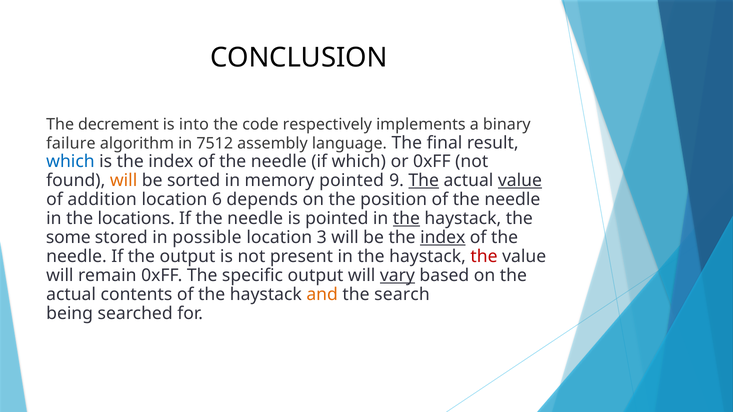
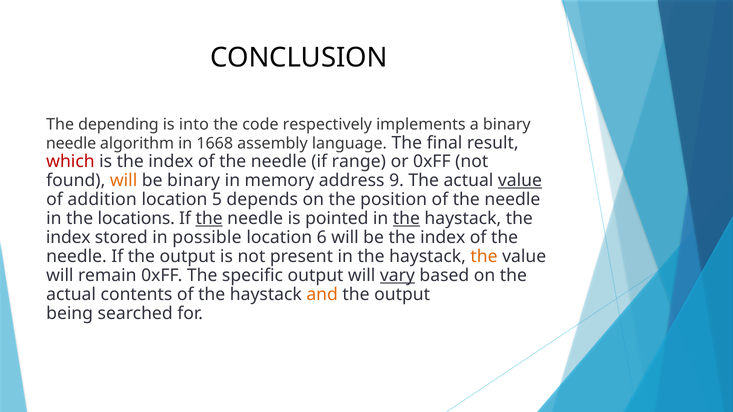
decrement: decrement -> depending
failure at (71, 143): failure -> needle
7512: 7512 -> 1668
which at (70, 162) colour: blue -> red
if which: which -> range
be sorted: sorted -> binary
memory pointed: pointed -> address
The at (424, 181) underline: present -> none
6: 6 -> 5
the at (209, 219) underline: none -> present
some at (68, 238): some -> index
3: 3 -> 6
index at (443, 238) underline: present -> none
the at (484, 257) colour: red -> orange
search at (402, 295): search -> output
